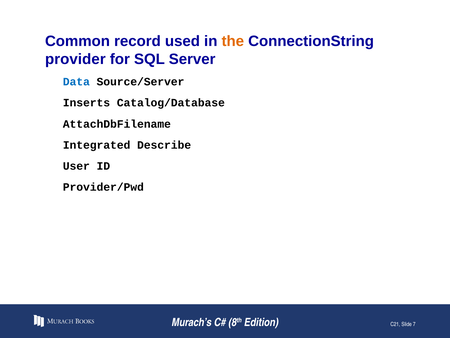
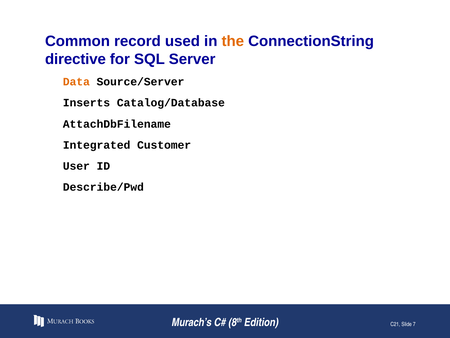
provider: provider -> directive
Data colour: blue -> orange
Describe: Describe -> Customer
Provider/Pwd: Provider/Pwd -> Describe/Pwd
